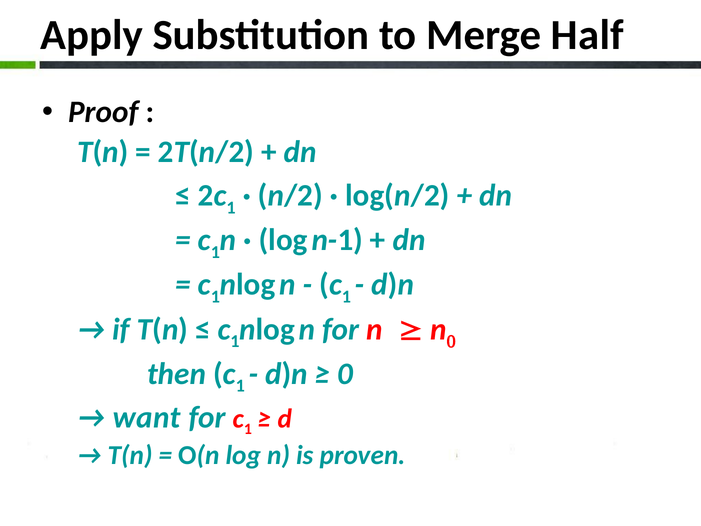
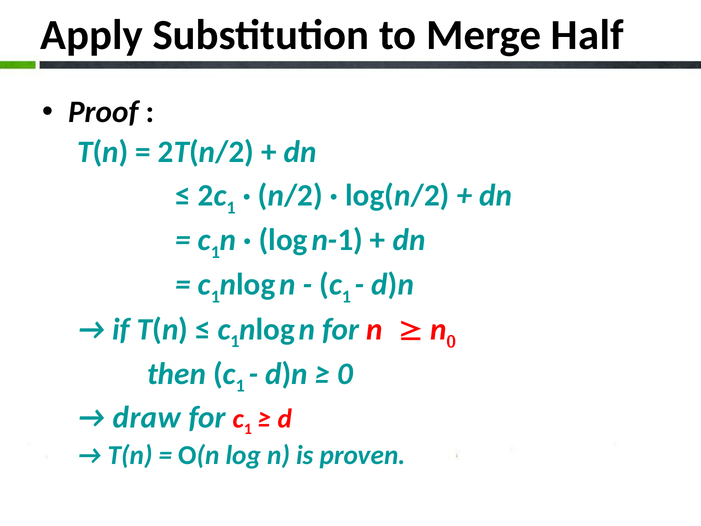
want: want -> draw
